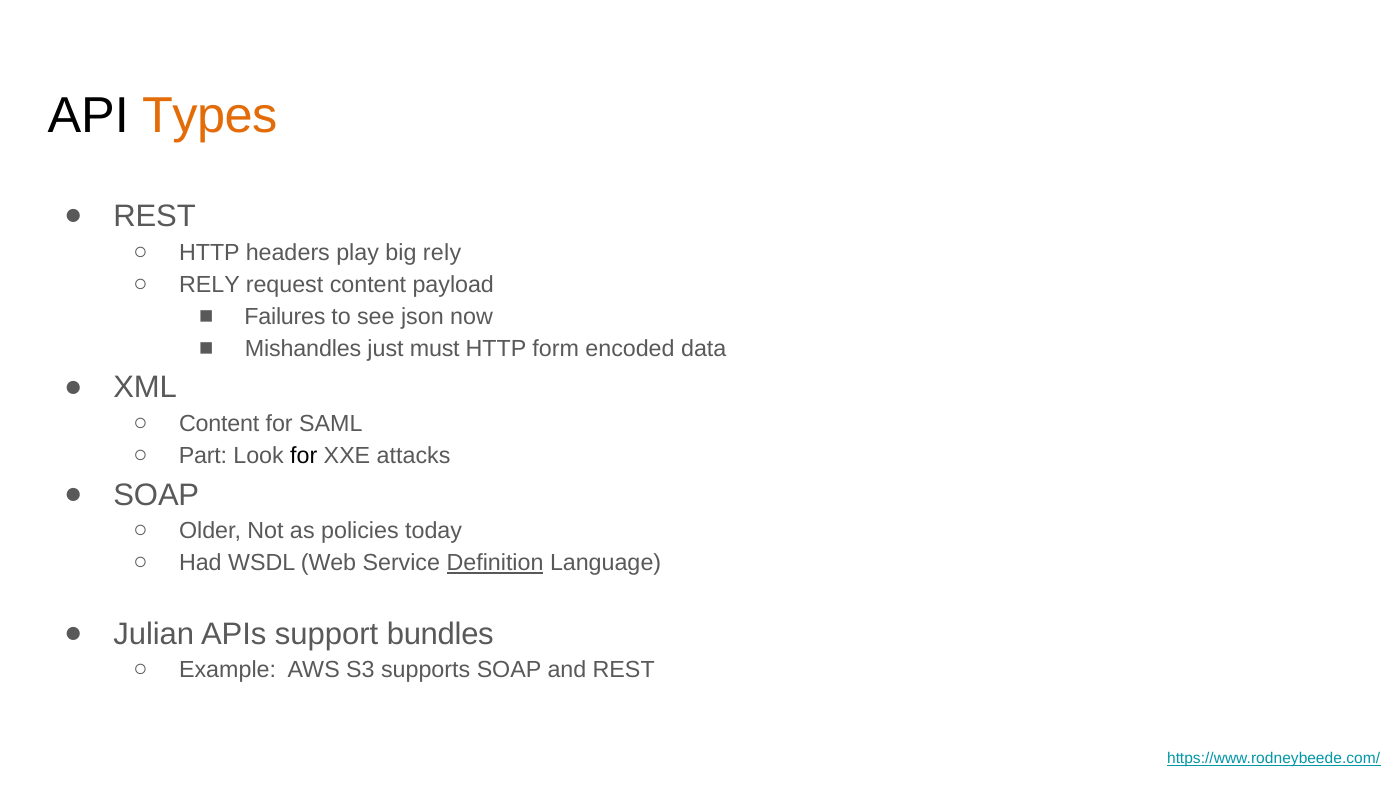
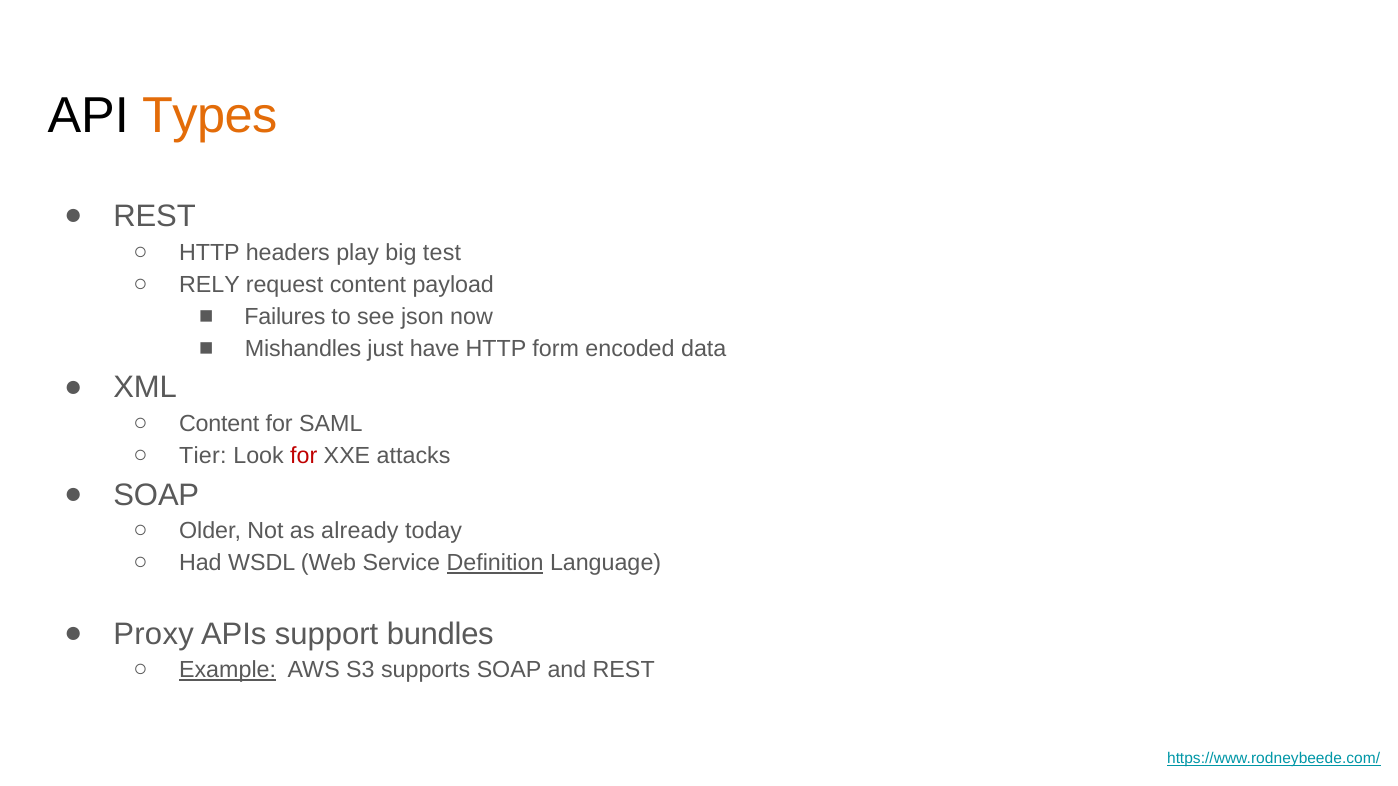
big rely: rely -> test
must: must -> have
Part: Part -> Tier
for at (304, 456) colour: black -> red
policies: policies -> already
Julian: Julian -> Proxy
Example underline: none -> present
